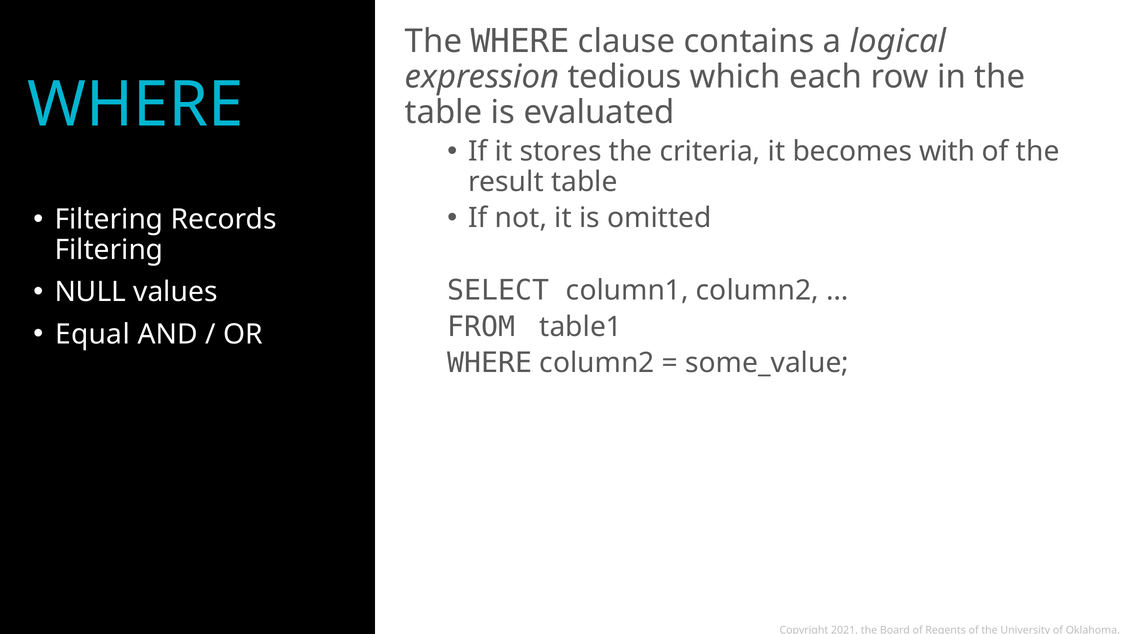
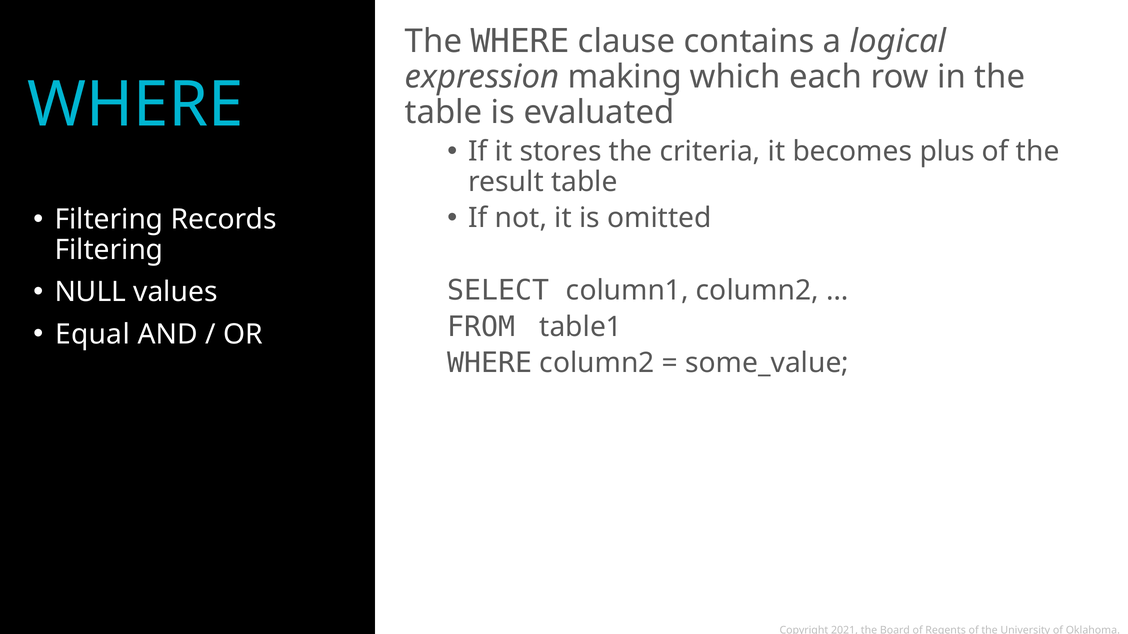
tedious: tedious -> making
with: with -> plus
